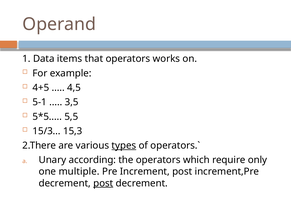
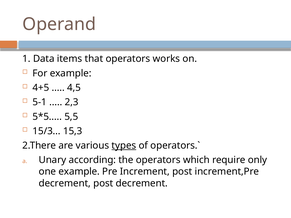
3,5: 3,5 -> 2,3
one multiple: multiple -> example
post at (103, 183) underline: present -> none
